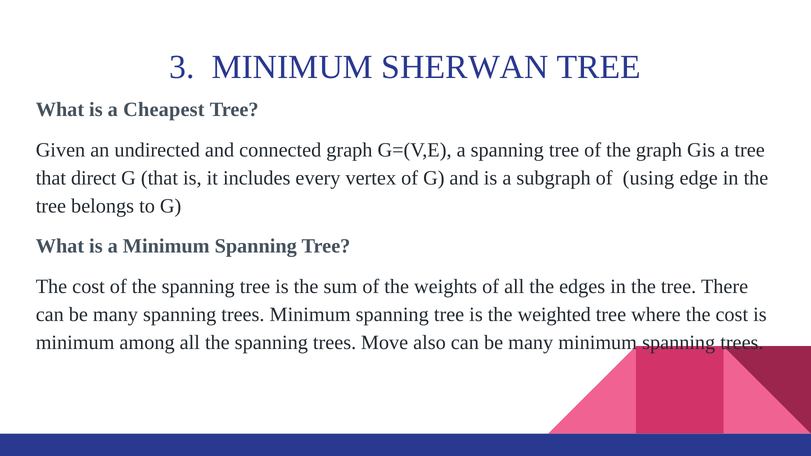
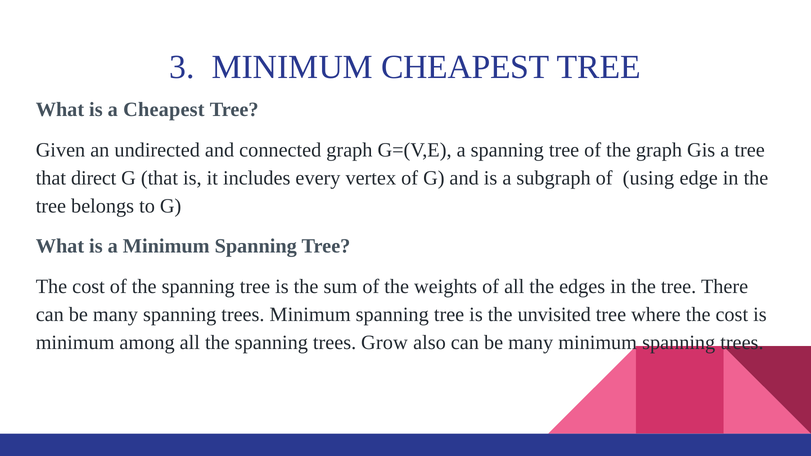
MINIMUM SHERWAN: SHERWAN -> CHEAPEST
weighted: weighted -> unvisited
Move: Move -> Grow
